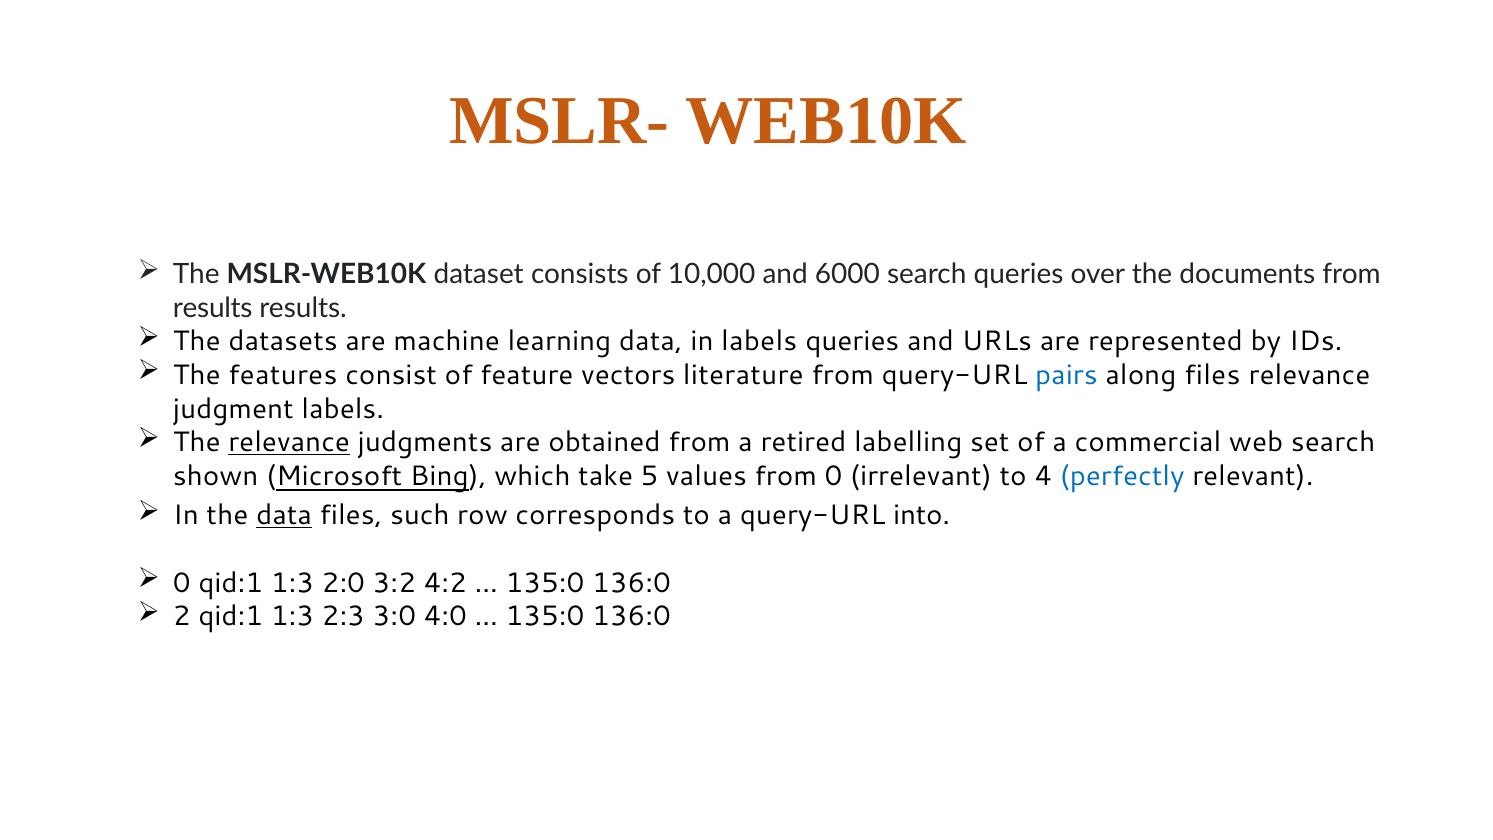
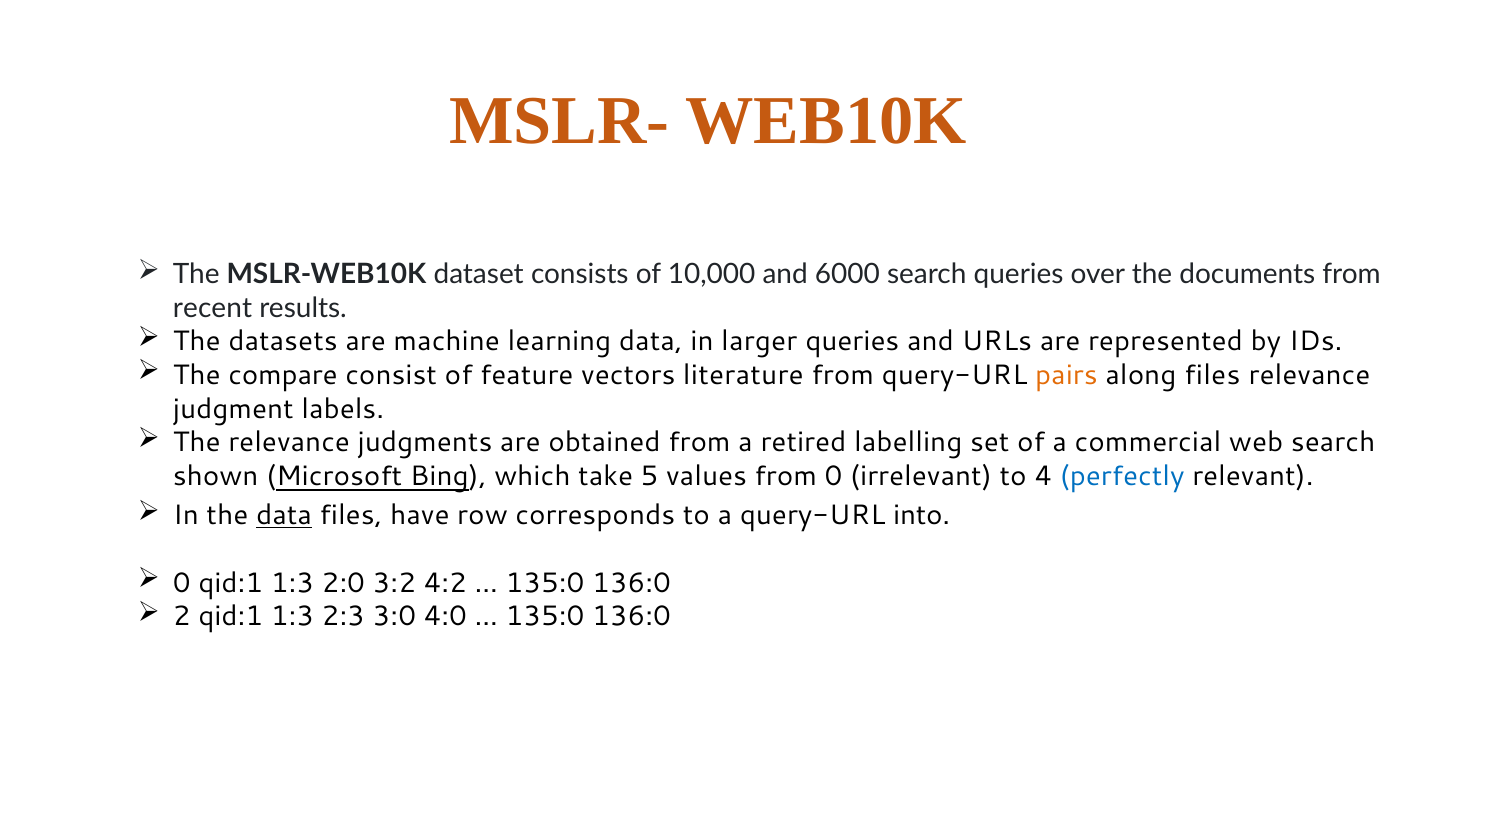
results at (213, 308): results -> recent
in labels: labels -> larger
features: features -> compare
pairs colour: blue -> orange
relevance at (289, 442) underline: present -> none
such: such -> have
